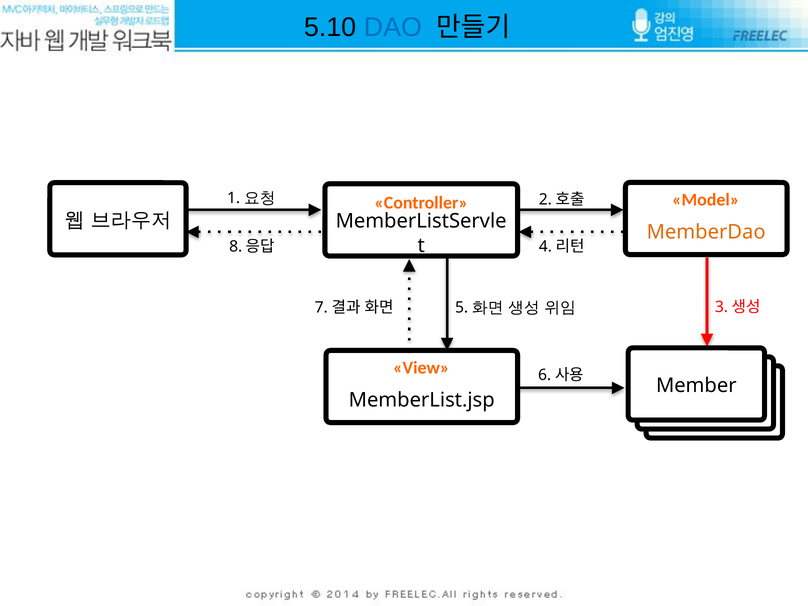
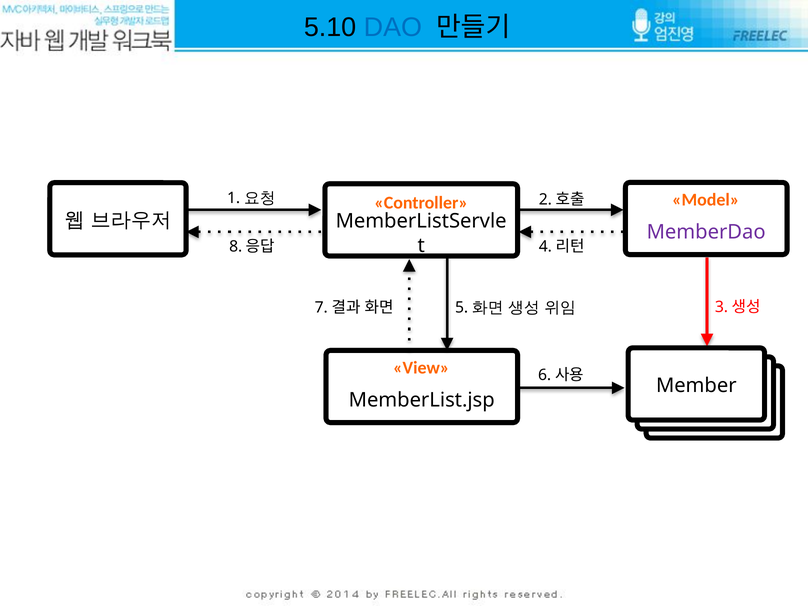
MemberDao colour: orange -> purple
